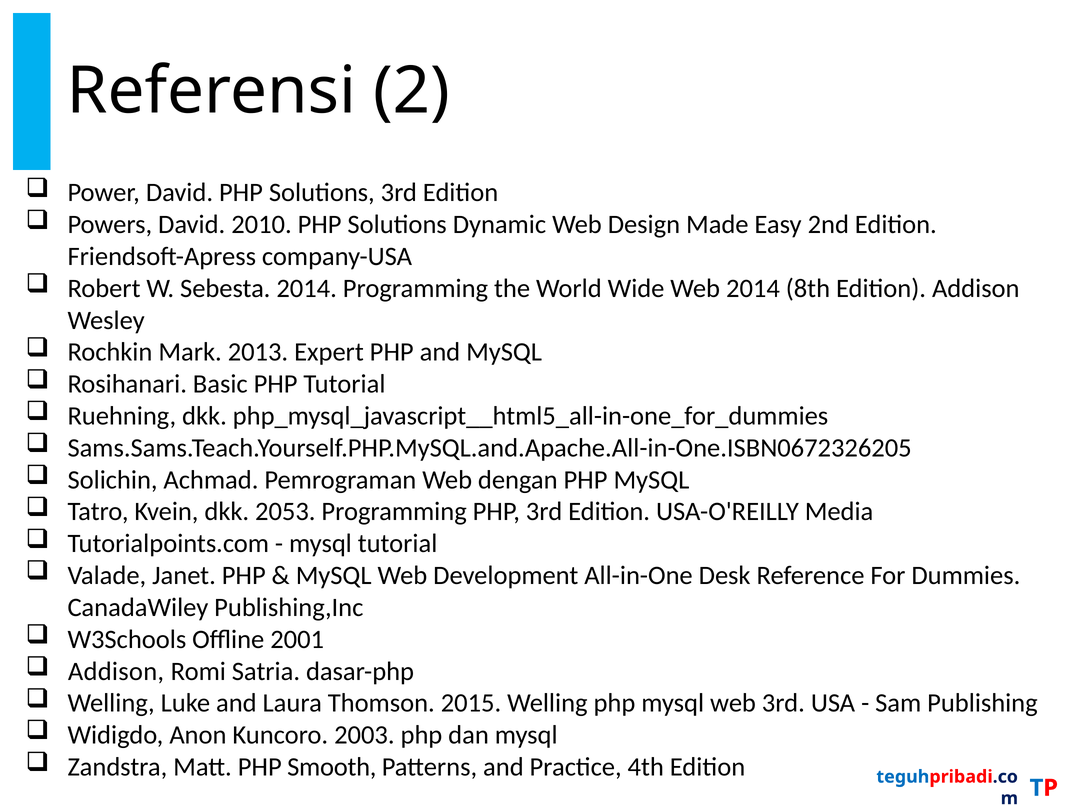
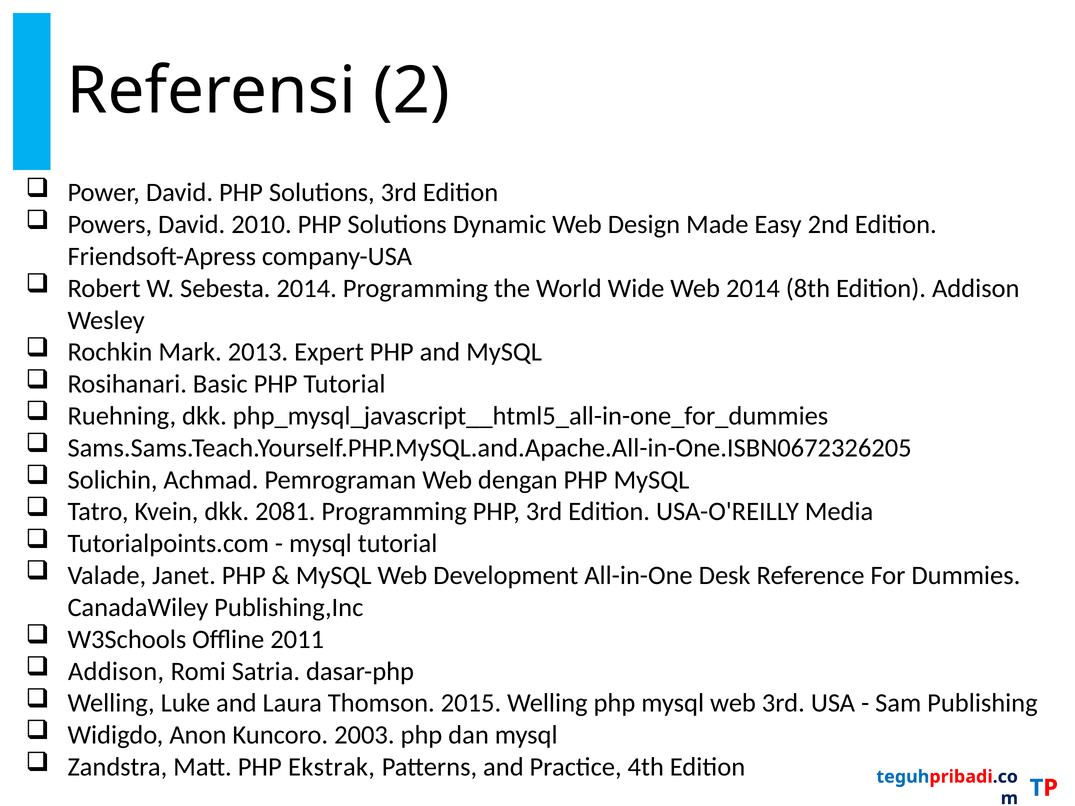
2053: 2053 -> 2081
2001: 2001 -> 2011
Smooth: Smooth -> Ekstrak
